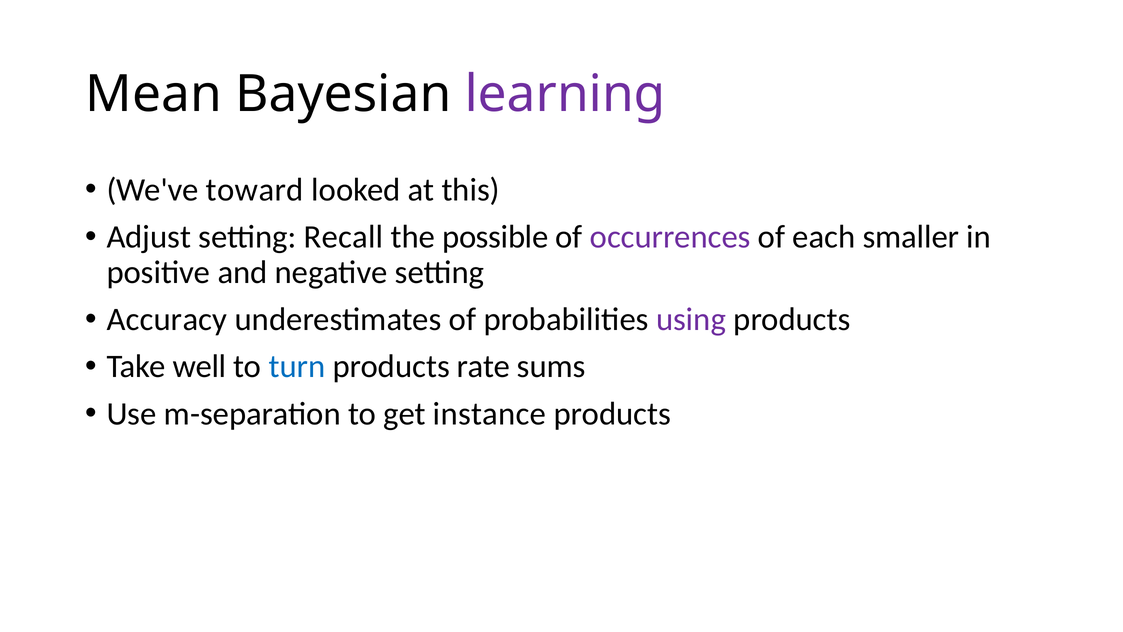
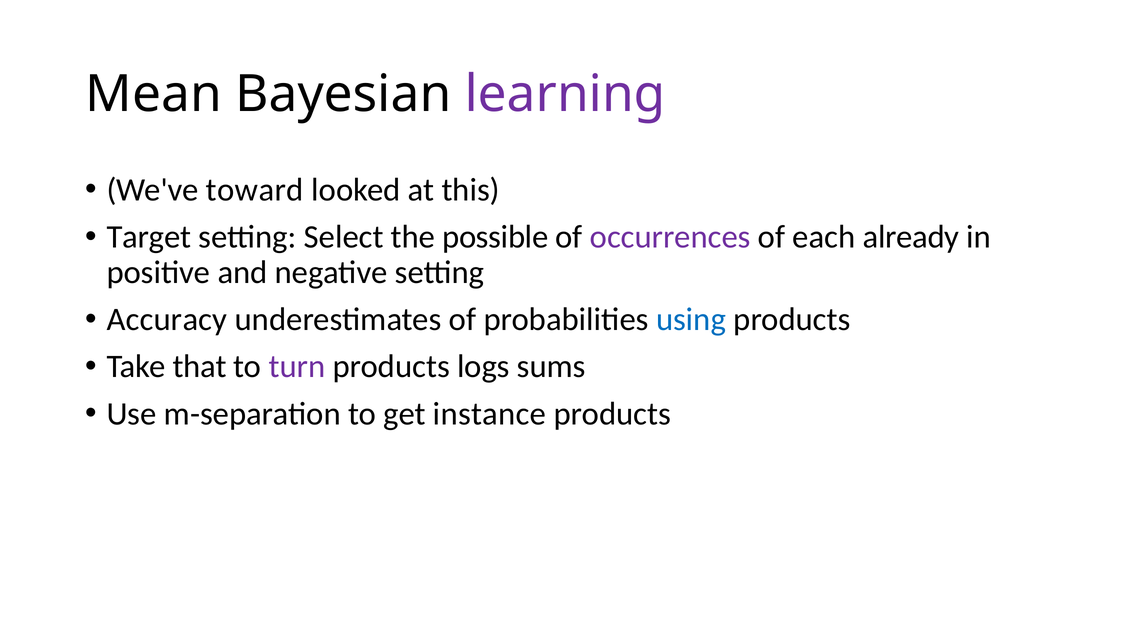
Adjust: Adjust -> Target
Recall: Recall -> Select
smaller: smaller -> already
using colour: purple -> blue
well: well -> that
turn colour: blue -> purple
rate: rate -> logs
